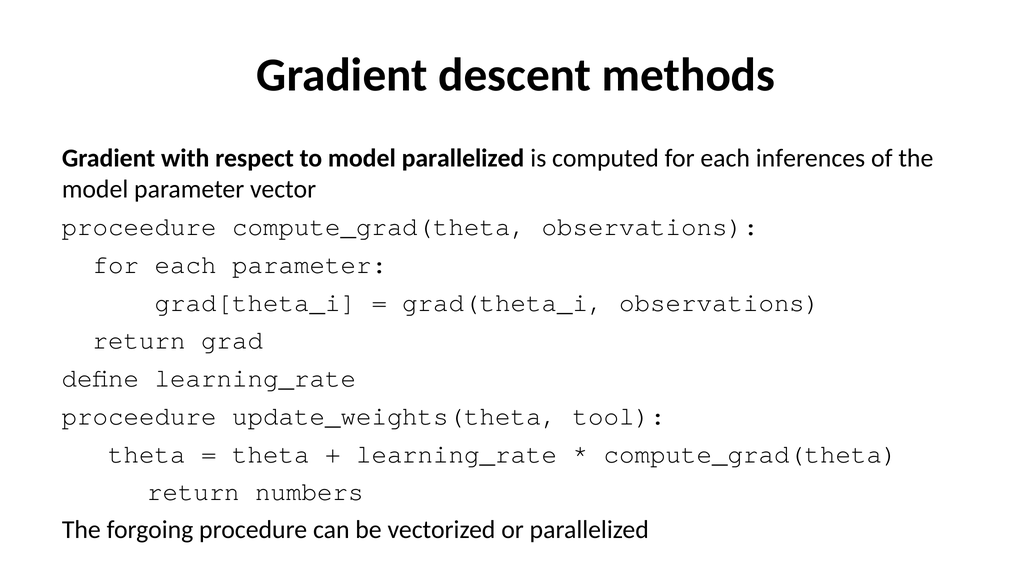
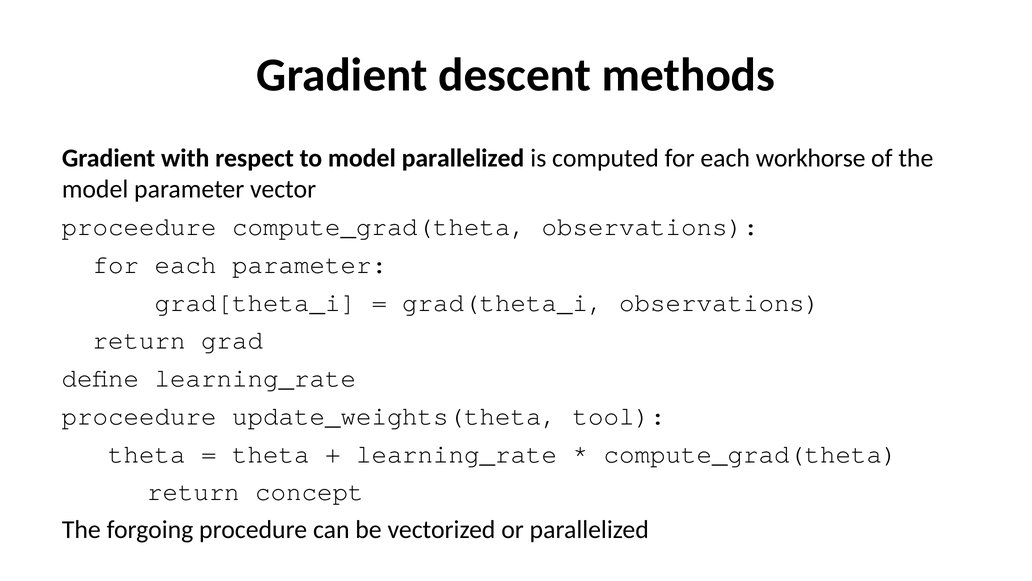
inferences: inferences -> workhorse
numbers: numbers -> concept
